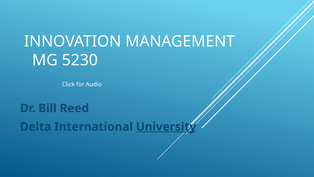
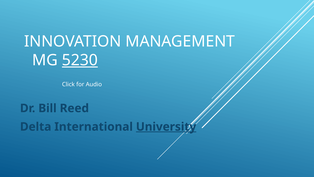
5230 underline: none -> present
